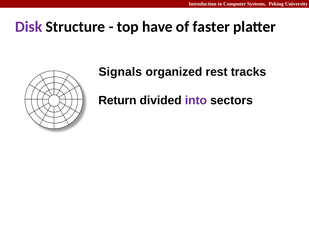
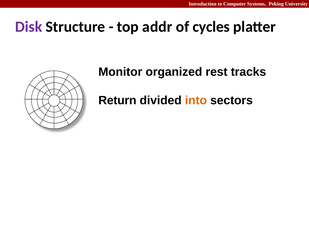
have: have -> addr
faster: faster -> cycles
Signals: Signals -> Monitor
into colour: purple -> orange
